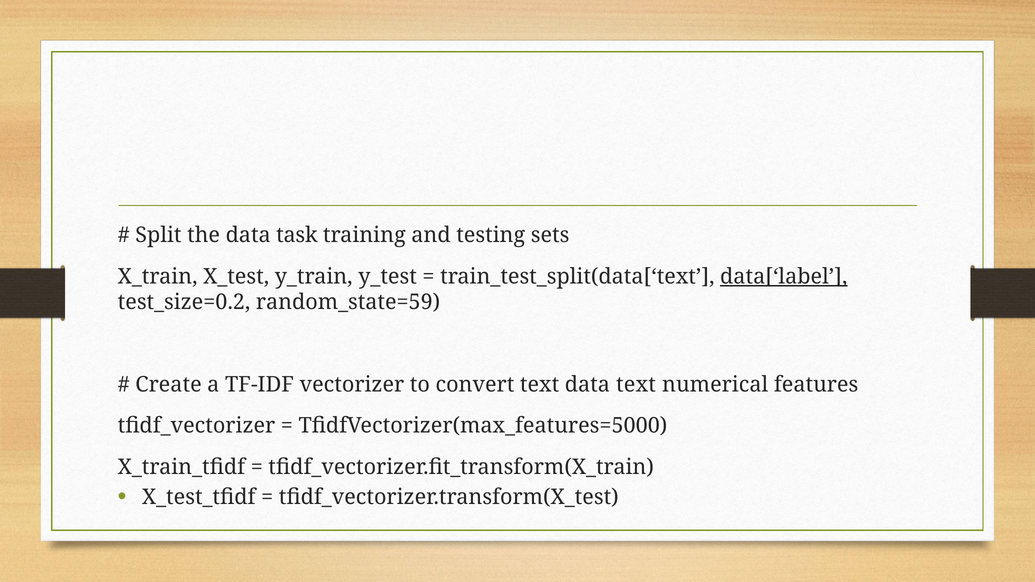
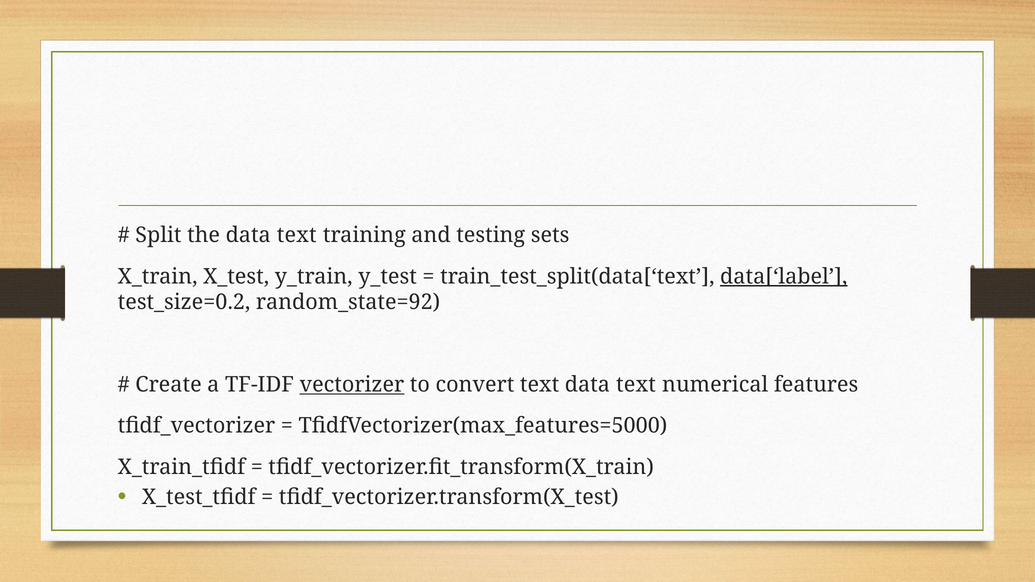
the data task: task -> text
random_state=59: random_state=59 -> random_state=92
vectorizer underline: none -> present
